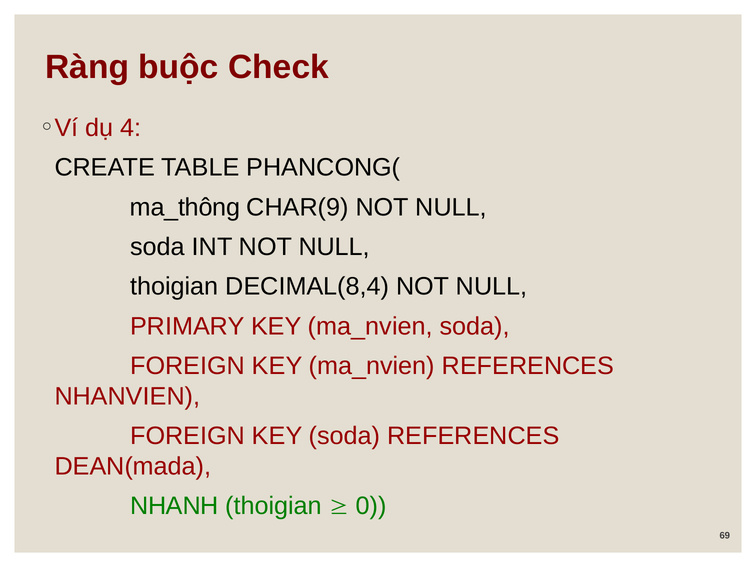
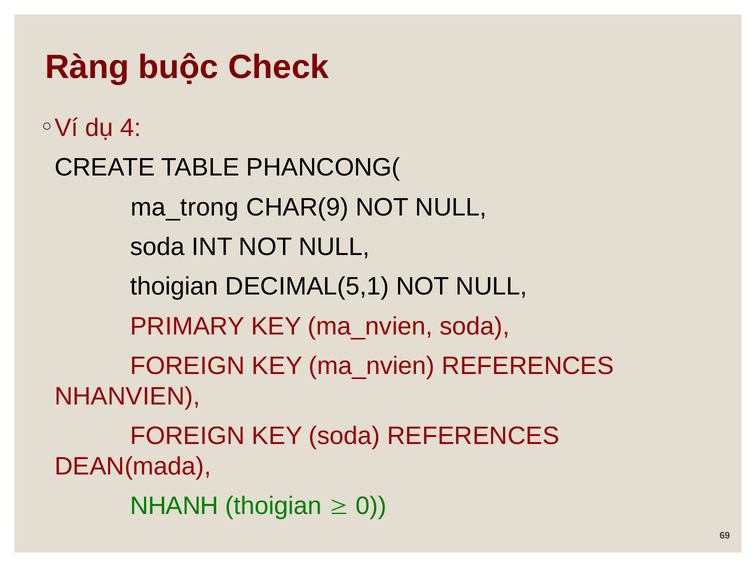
ma_thông: ma_thông -> ma_trong
DECIMAL(8,4: DECIMAL(8,4 -> DECIMAL(5,1
